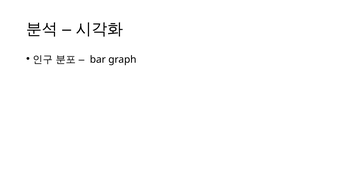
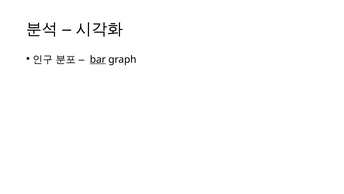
bar underline: none -> present
